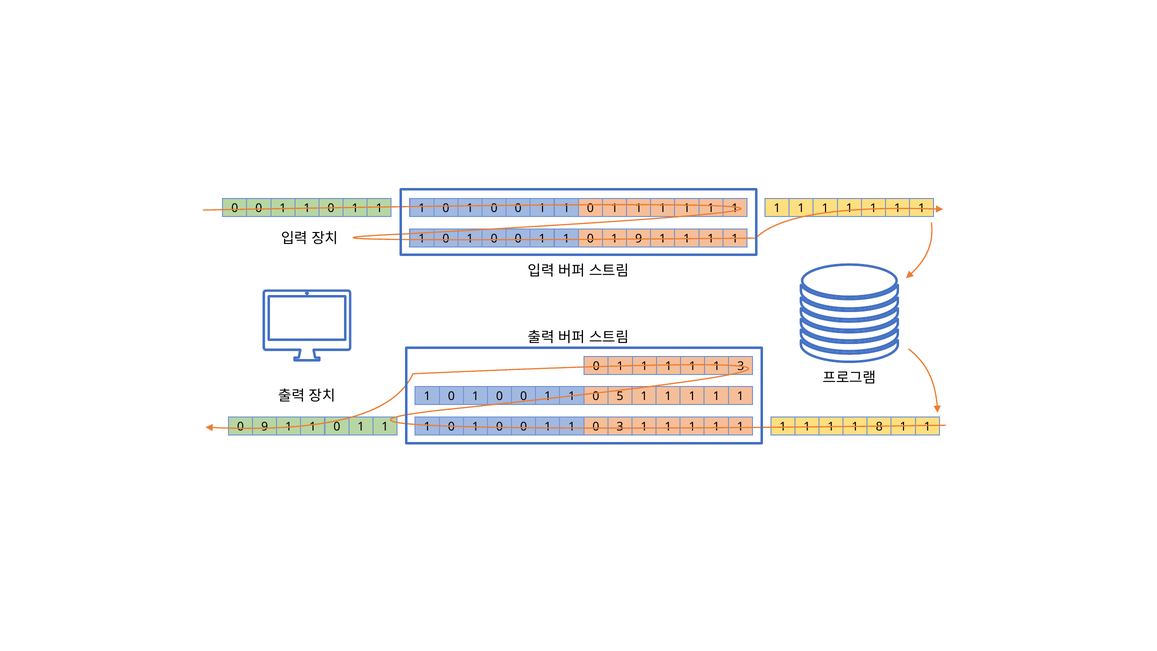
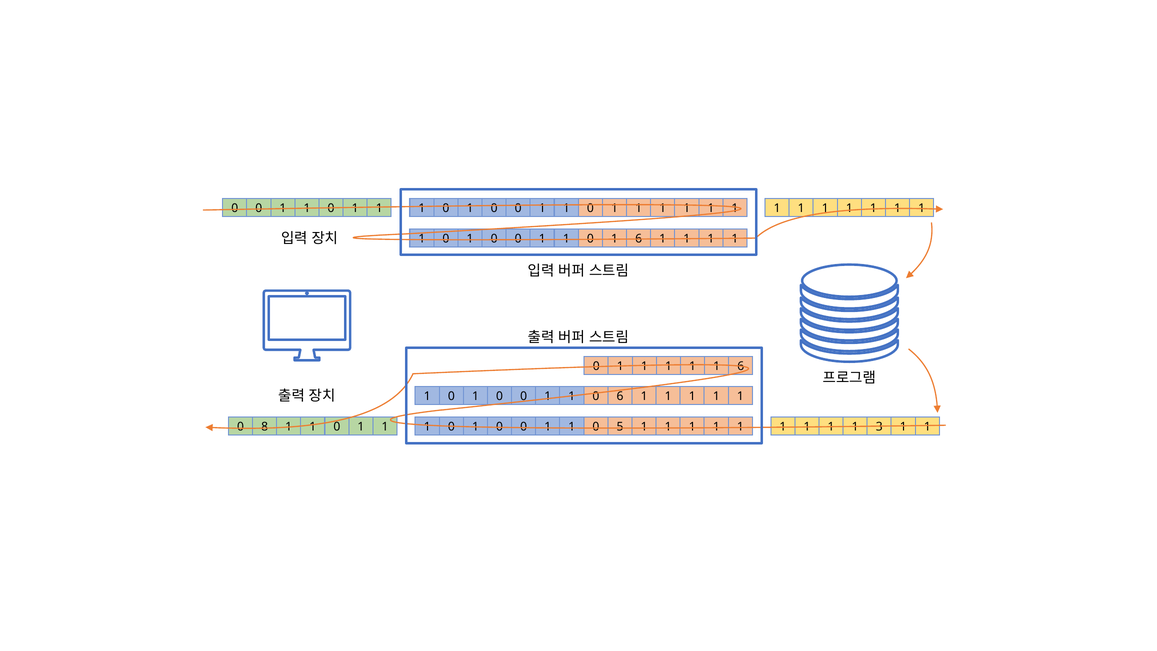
0 1 9: 9 -> 6
1 1 3: 3 -> 6
0 5: 5 -> 6
0 9: 9 -> 8
0 3: 3 -> 5
8: 8 -> 3
